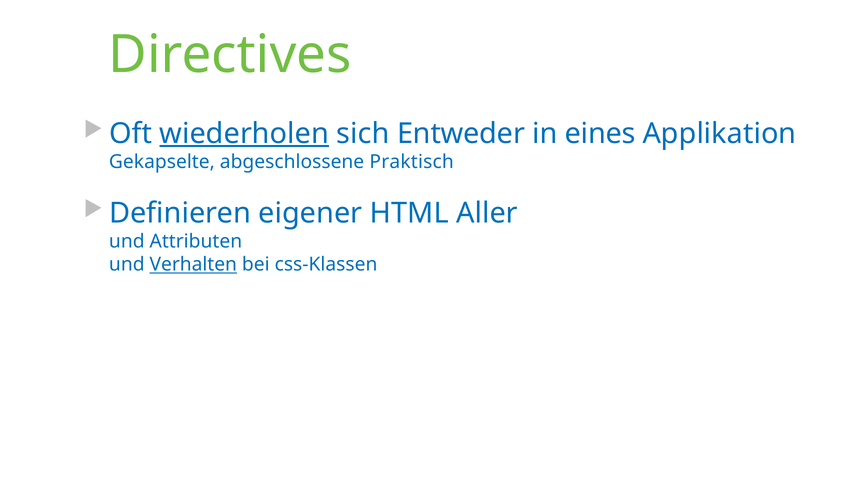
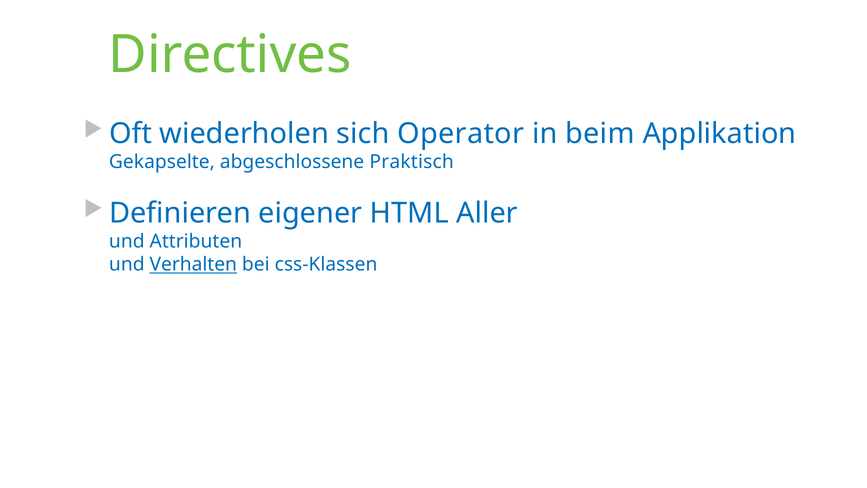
wiederholen underline: present -> none
Entweder: Entweder -> Operator
eines: eines -> beim
